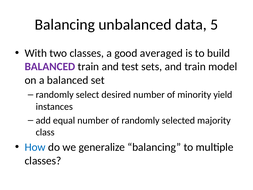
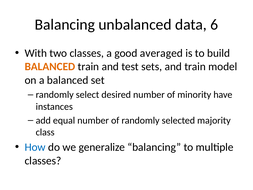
5: 5 -> 6
BALANCED at (50, 67) colour: purple -> orange
yield: yield -> have
